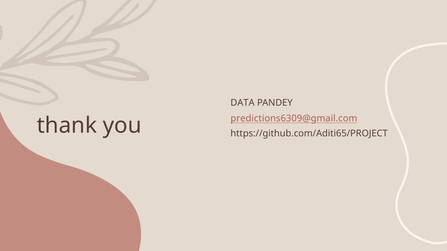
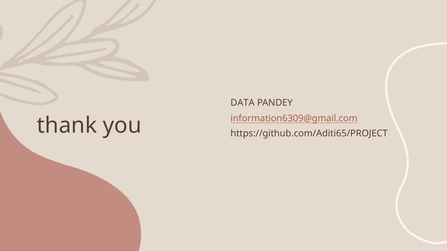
predictions6309@gmail.com: predictions6309@gmail.com -> information6309@gmail.com
